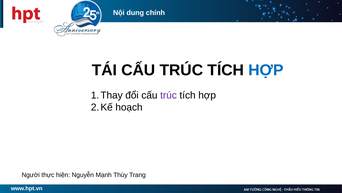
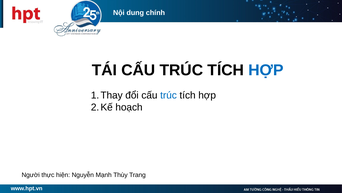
trúc at (169, 95) colour: purple -> blue
